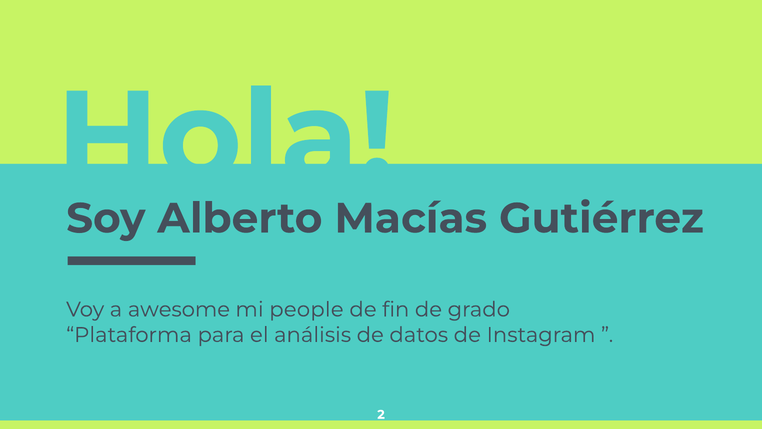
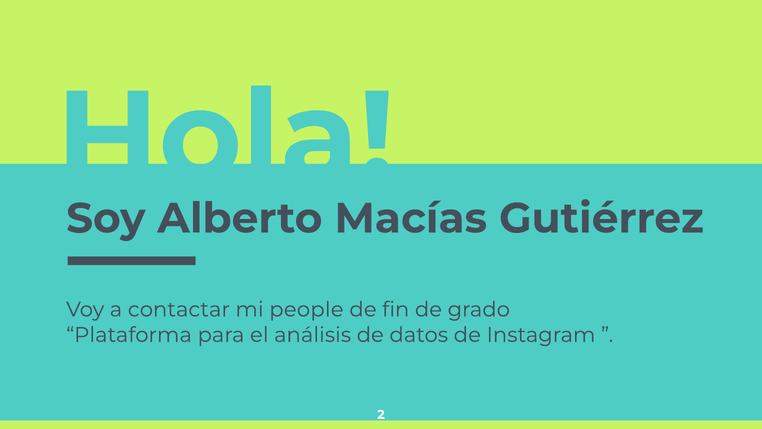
awesome: awesome -> contactar
